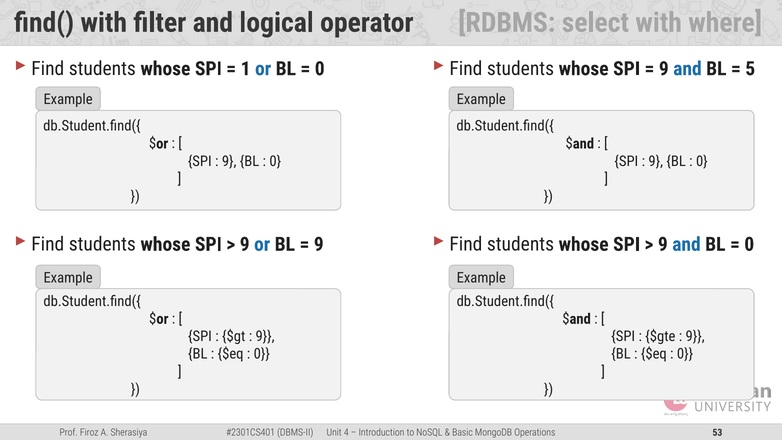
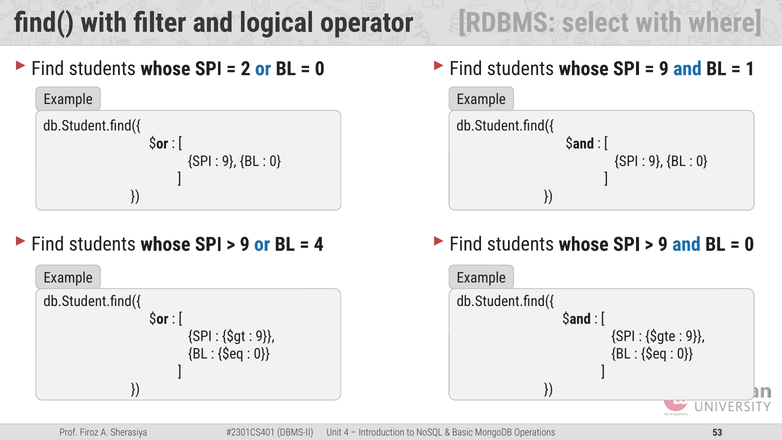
1: 1 -> 2
5: 5 -> 1
9 at (319, 244): 9 -> 4
